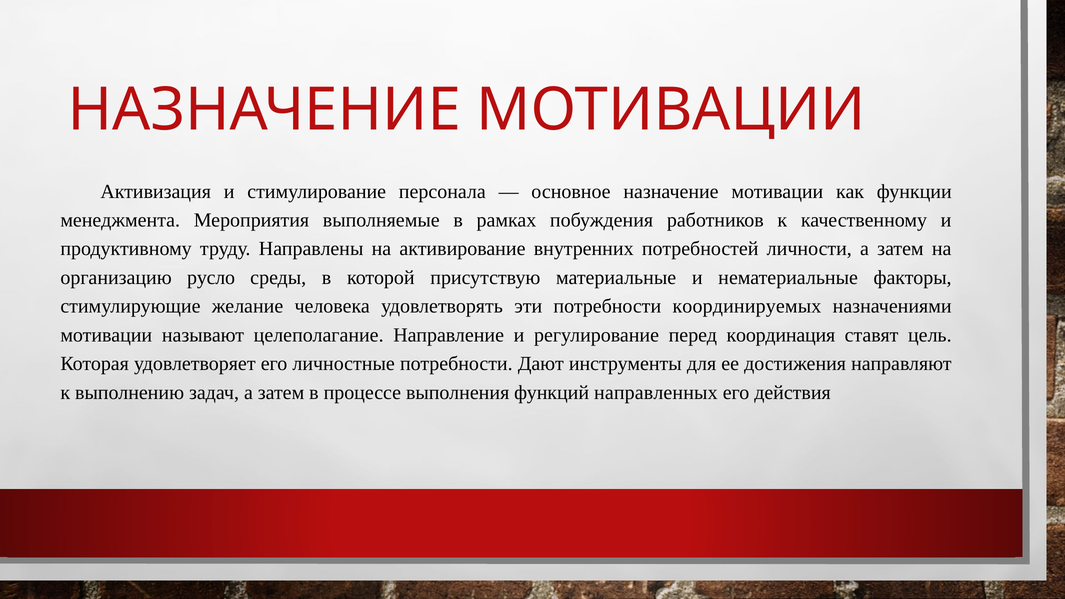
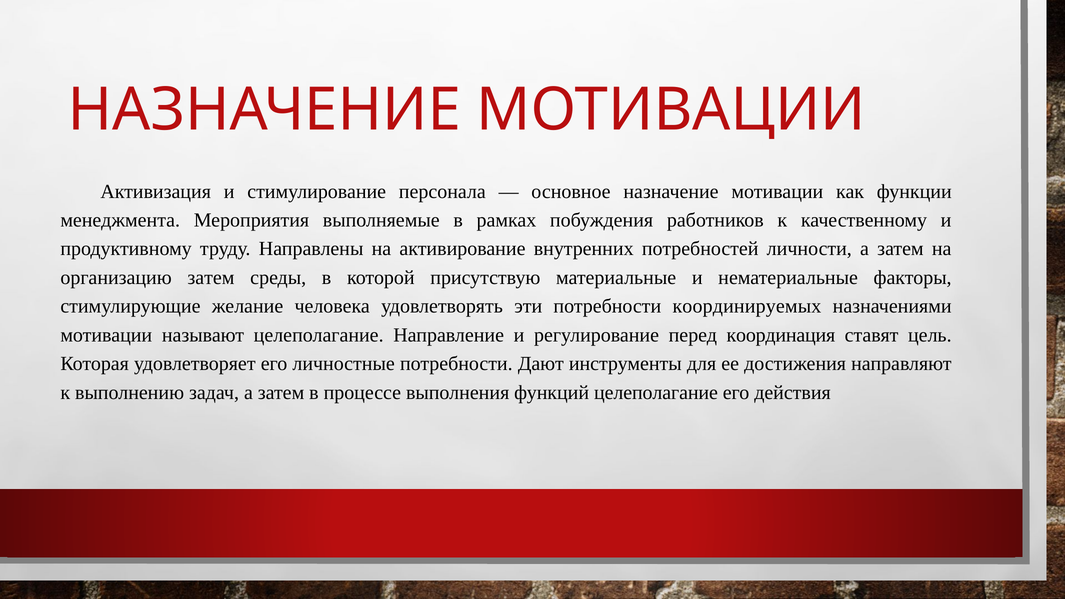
организацию русло: русло -> затем
функций направленных: направленных -> целеполагание
